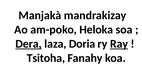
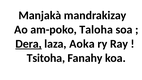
Heloka: Heloka -> Taloha
Doria: Doria -> Aoka
Ray underline: present -> none
